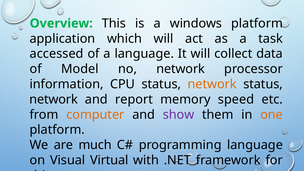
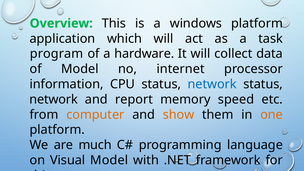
accessed at (57, 54): accessed -> program
a language: language -> hardware
no network: network -> internet
network at (212, 84) colour: orange -> blue
show colour: purple -> orange
Visual Virtual: Virtual -> Model
